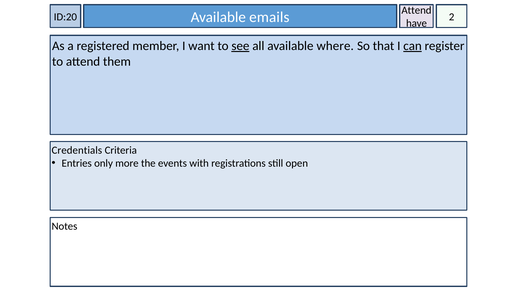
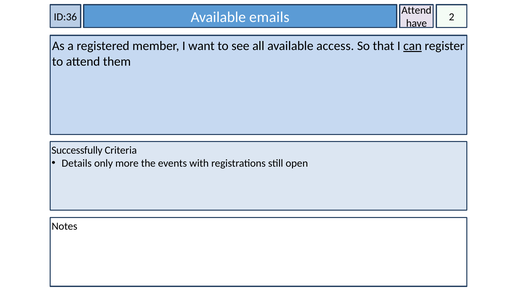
ID:20: ID:20 -> ID:36
see underline: present -> none
where: where -> access
Credentials: Credentials -> Successfully
Entries: Entries -> Details
